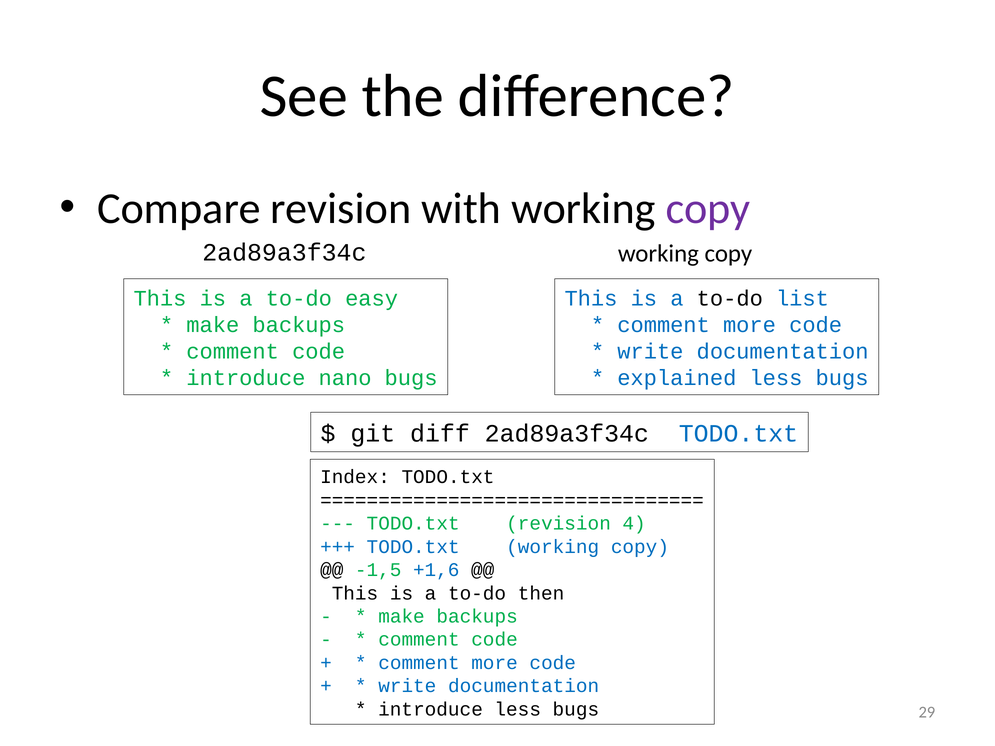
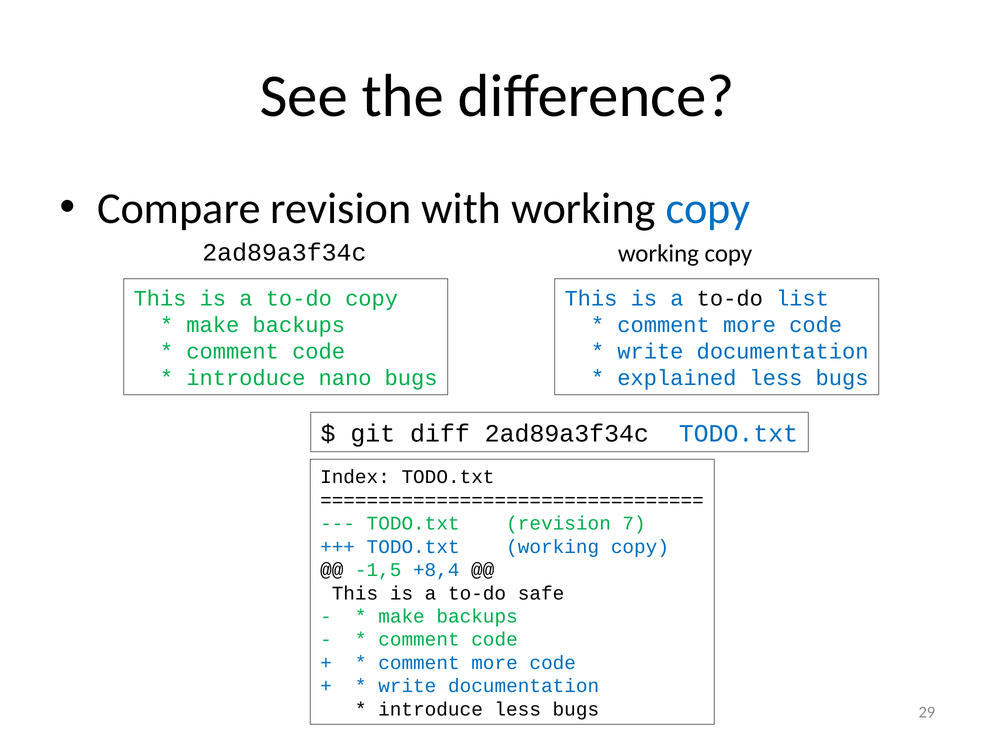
copy at (708, 209) colour: purple -> blue
to-do easy: easy -> copy
4: 4 -> 7
+1,6: +1,6 -> +8,4
then: then -> safe
